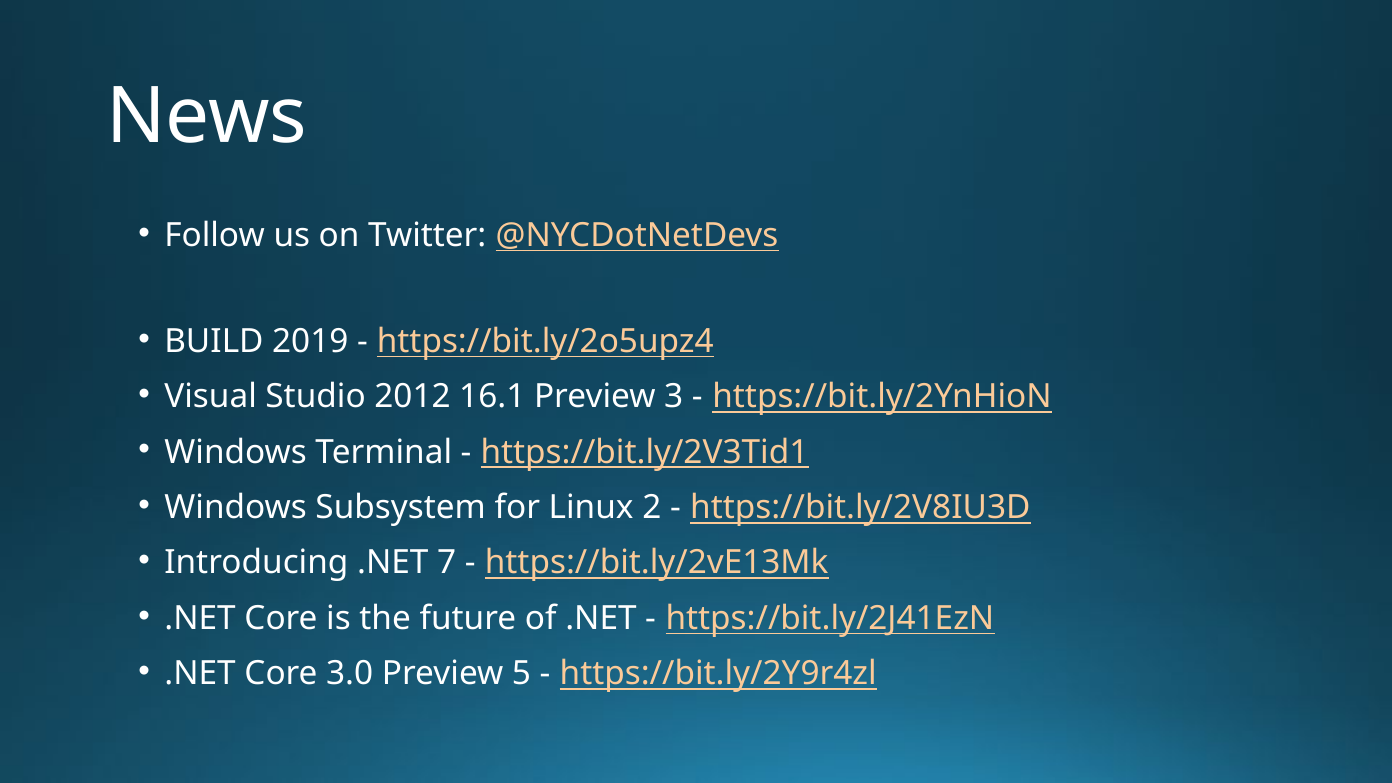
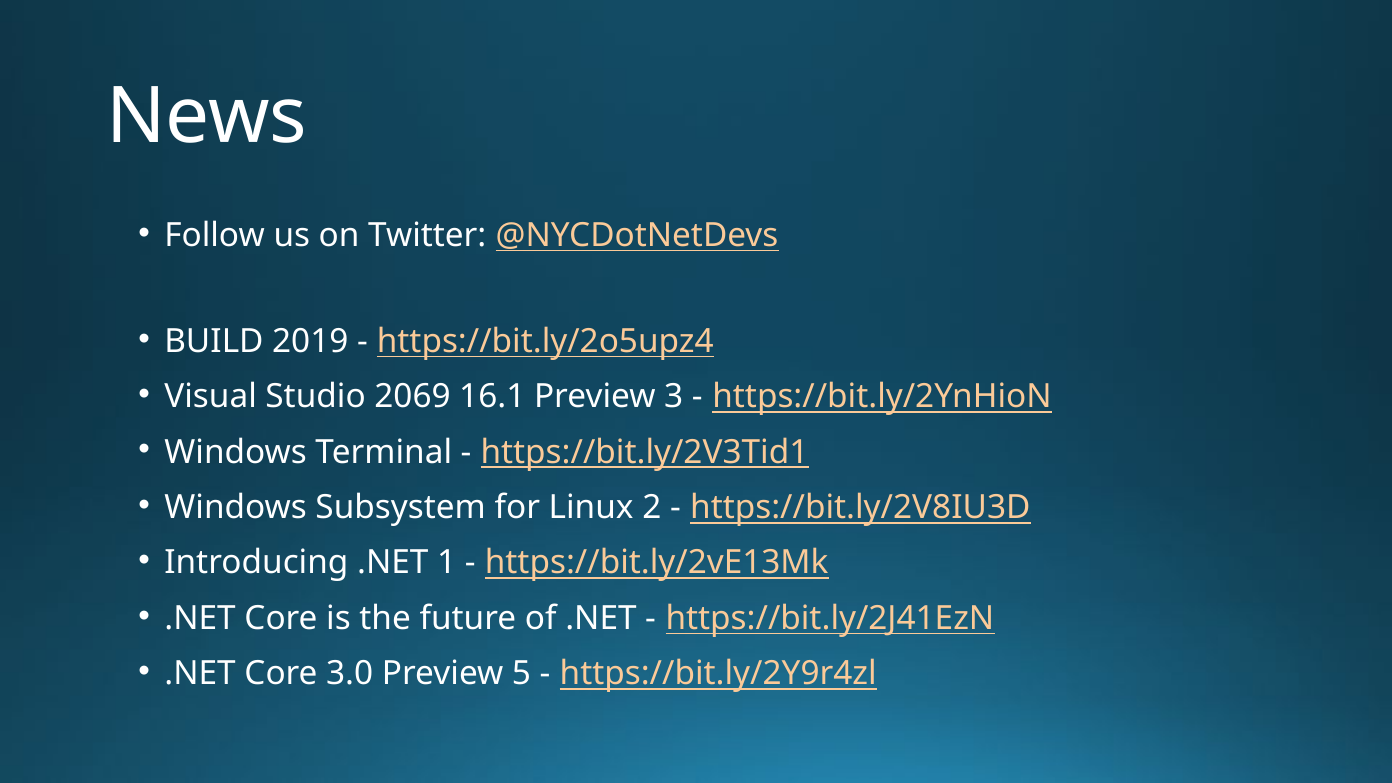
2012: 2012 -> 2069
7: 7 -> 1
